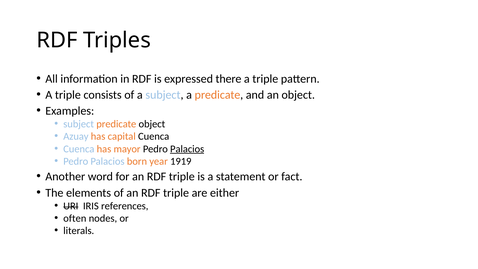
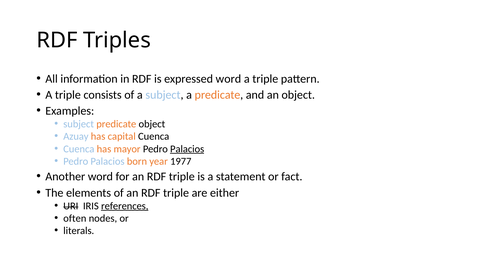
expressed there: there -> word
1919: 1919 -> 1977
references underline: none -> present
